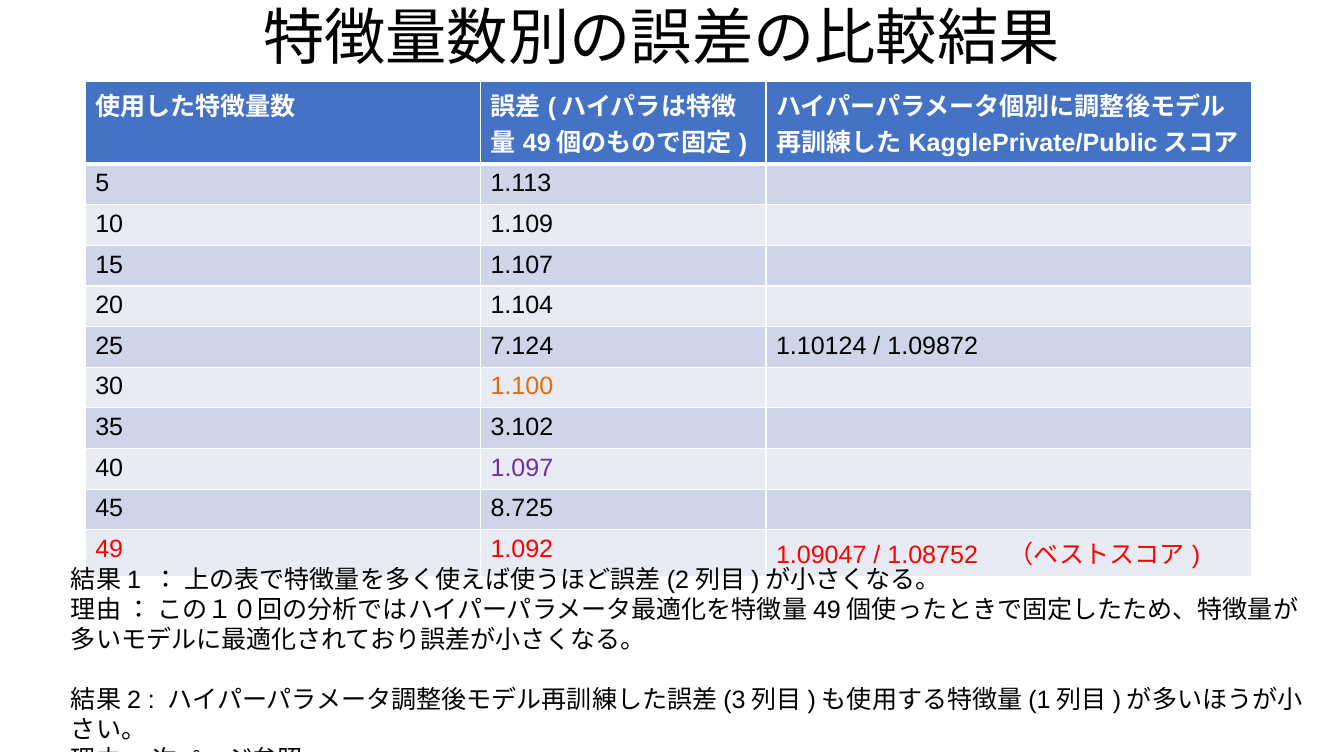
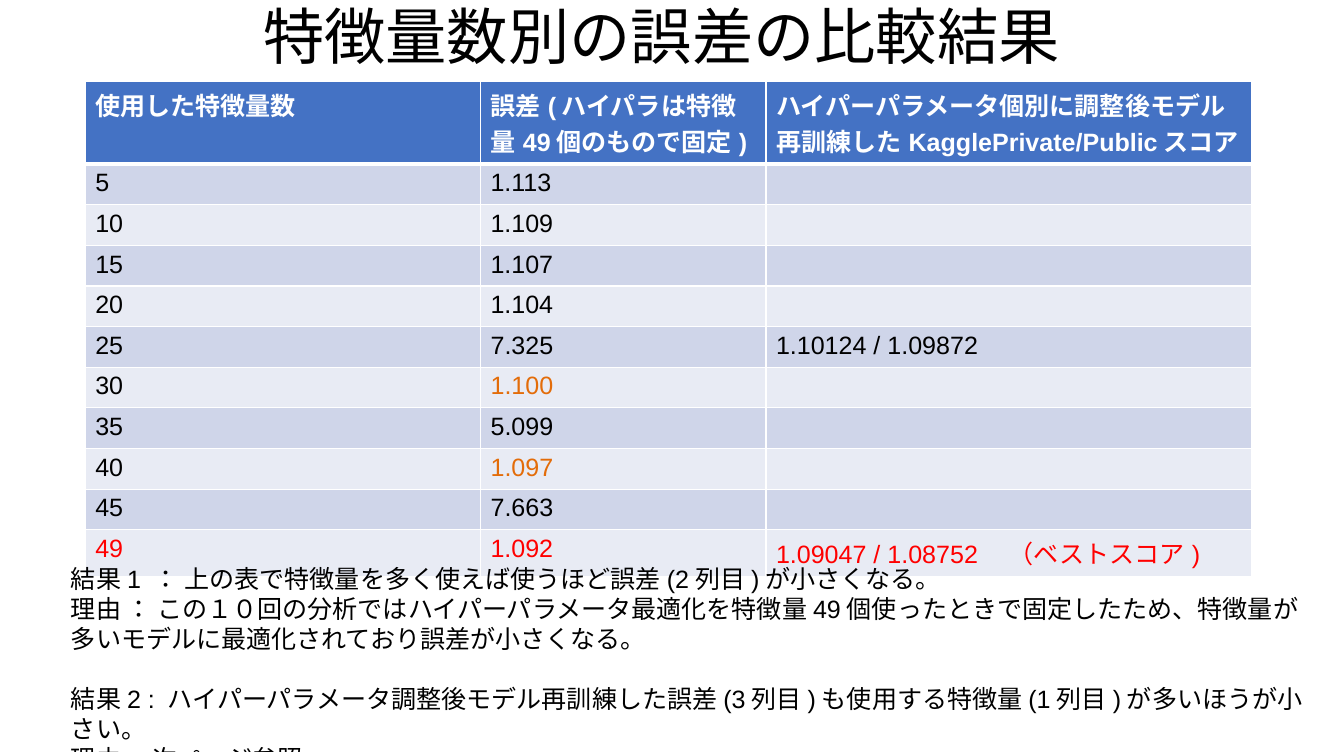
7.124: 7.124 -> 7.325
3.102: 3.102 -> 5.099
1.097 colour: purple -> orange
8.725: 8.725 -> 7.663
